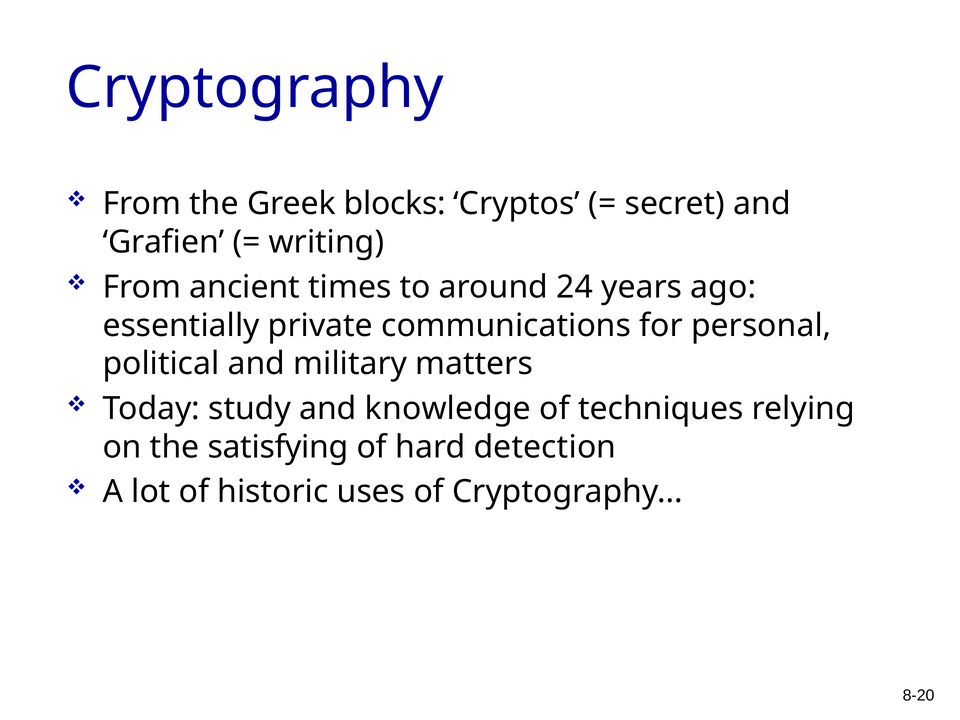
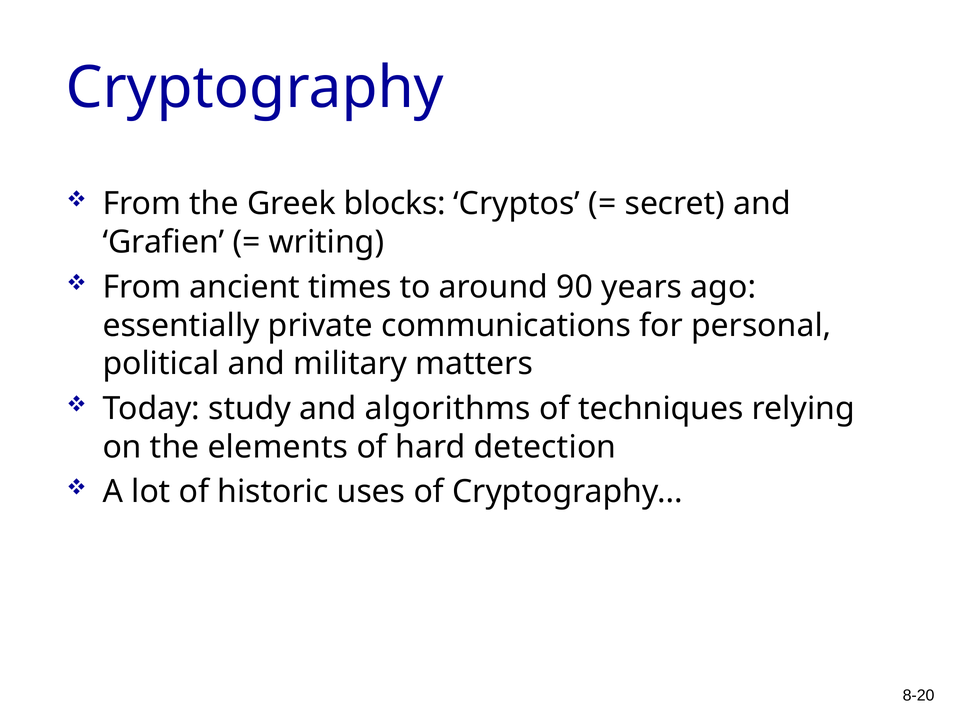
24: 24 -> 90
knowledge: knowledge -> algorithms
satisfying: satisfying -> elements
